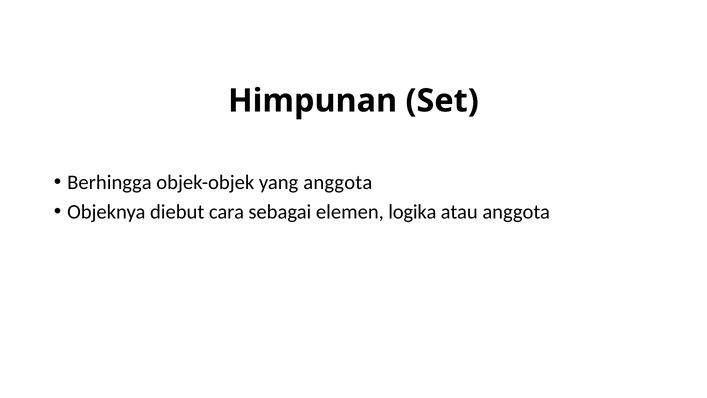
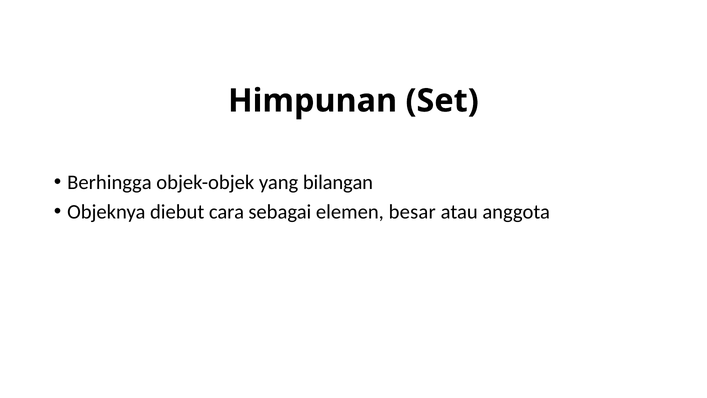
yang anggota: anggota -> bilangan
logika: logika -> besar
